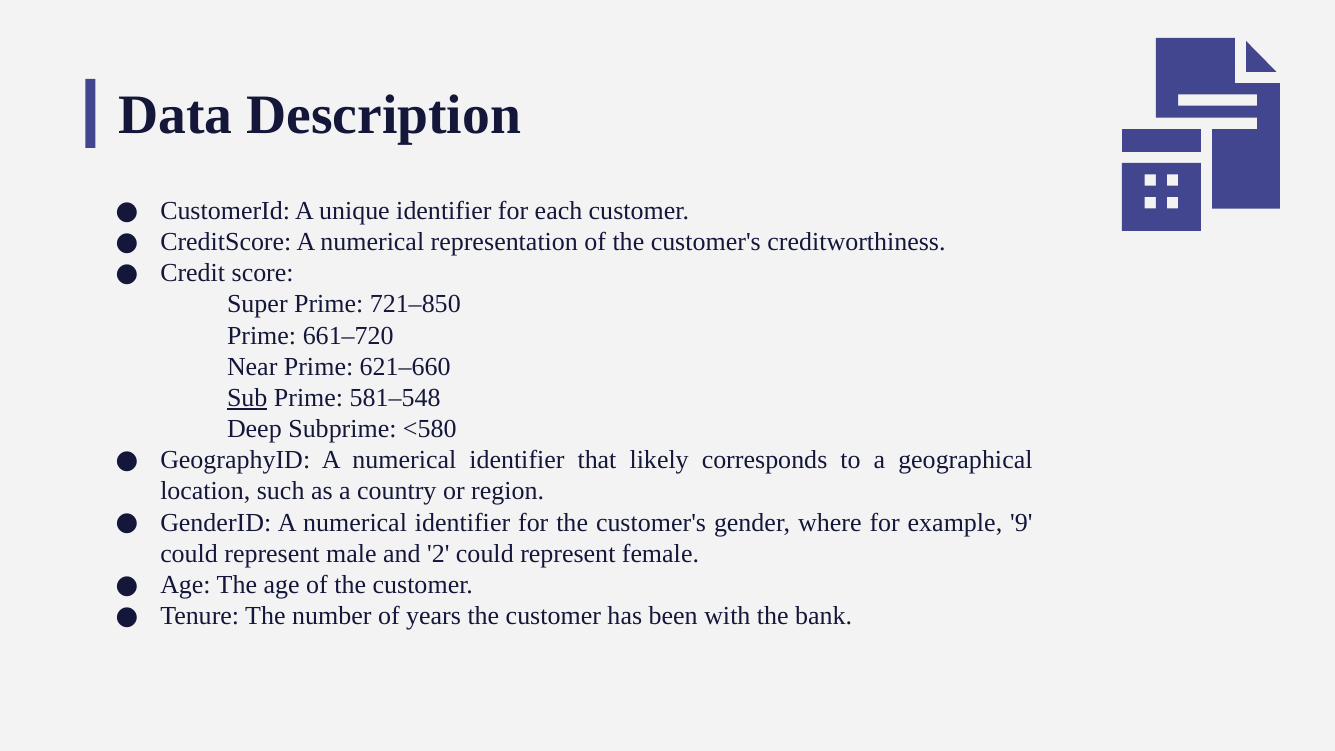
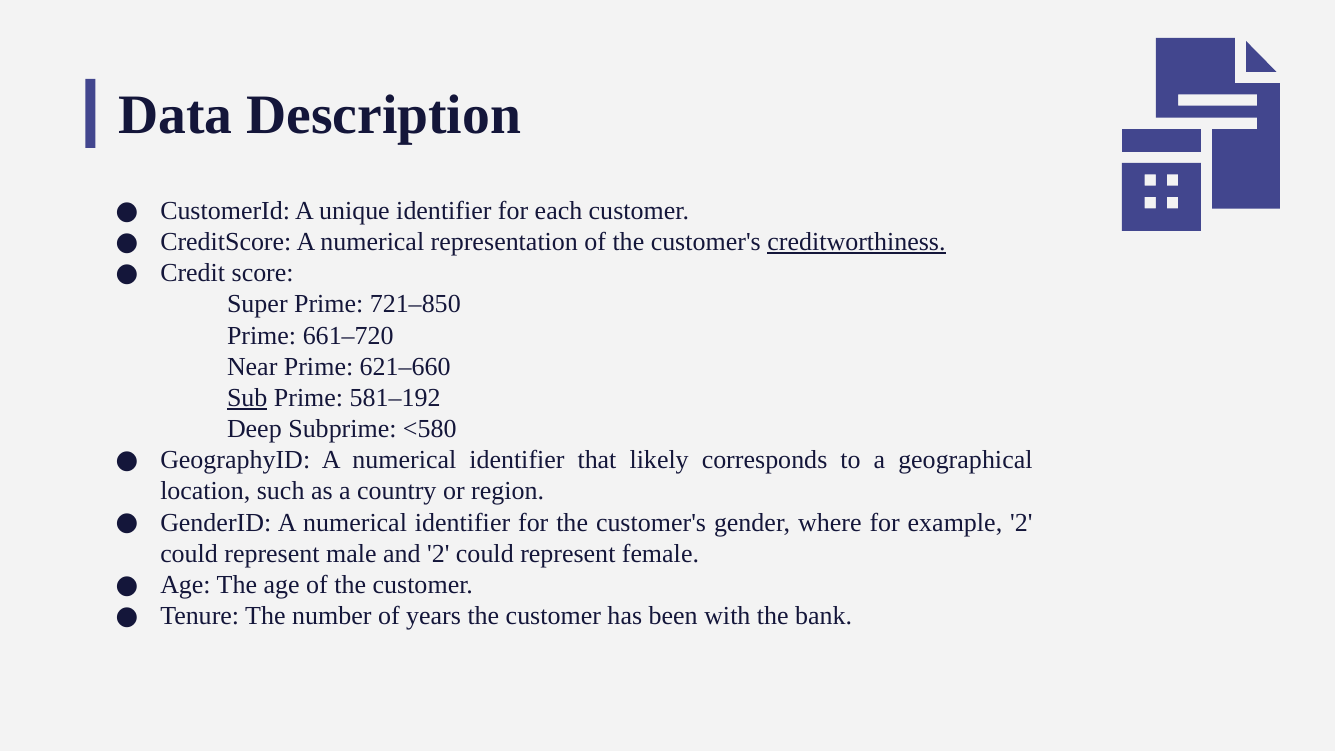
creditworthiness underline: none -> present
581–548: 581–548 -> 581–192
example 9: 9 -> 2
